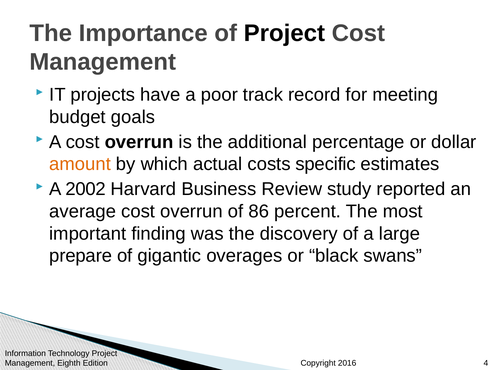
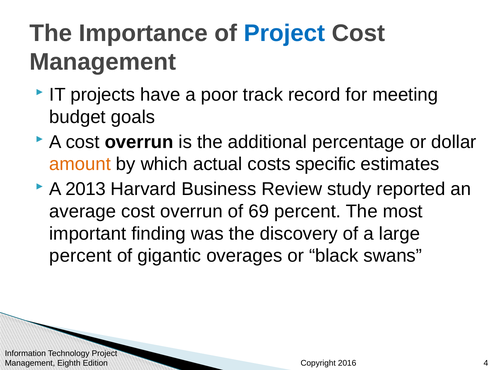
Project at (285, 33) colour: black -> blue
2002: 2002 -> 2013
86: 86 -> 69
prepare at (81, 256): prepare -> percent
